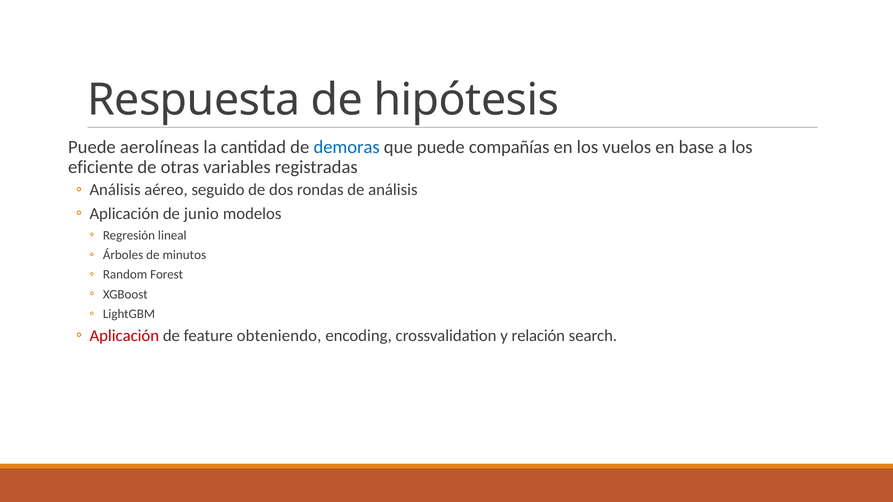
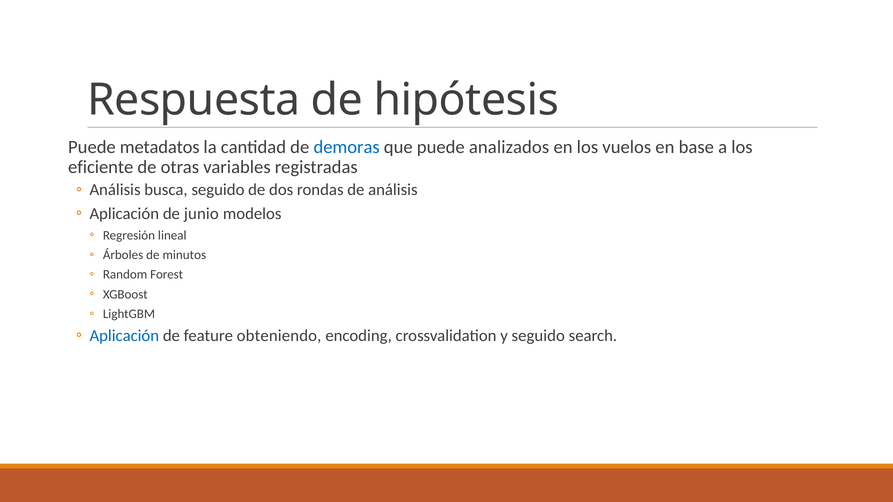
aerolíneas: aerolíneas -> metadatos
compañías: compañías -> analizados
aéreo: aéreo -> busca
Aplicación at (124, 336) colour: red -> blue
y relación: relación -> seguido
